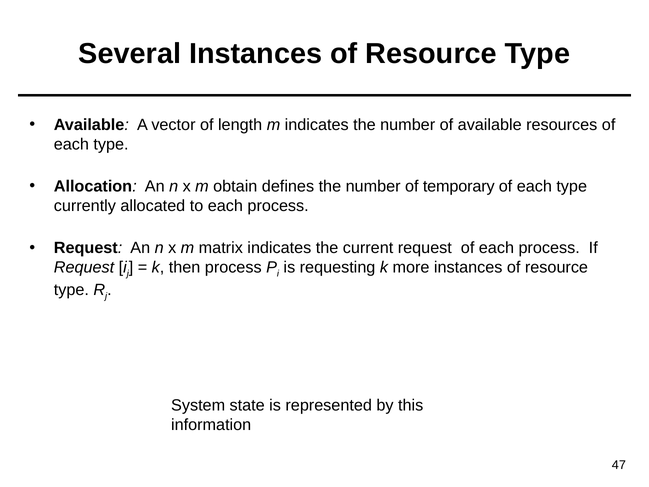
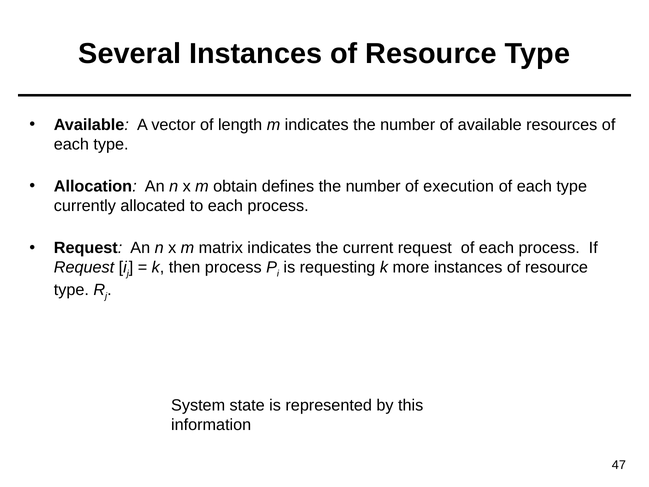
temporary: temporary -> execution
